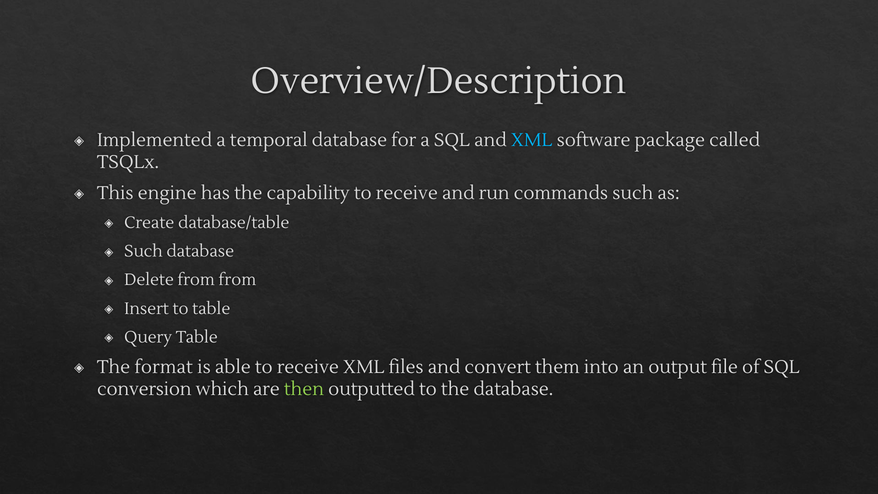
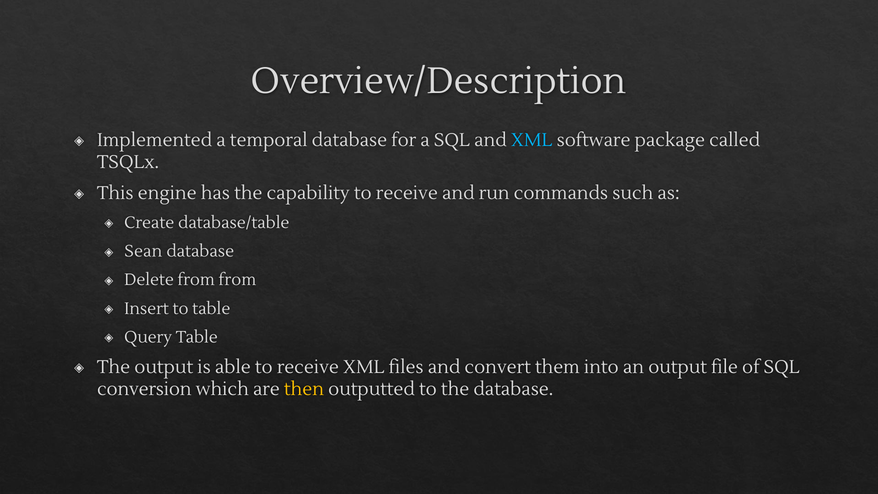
Such at (143, 251): Such -> Sean
The format: format -> output
then colour: light green -> yellow
